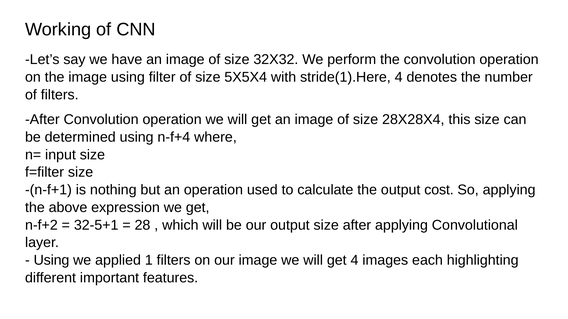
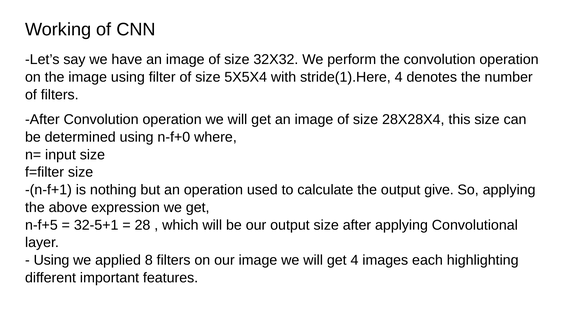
n-f+4: n-f+4 -> n-f+0
cost: cost -> give
n-f+2: n-f+2 -> n-f+5
1: 1 -> 8
